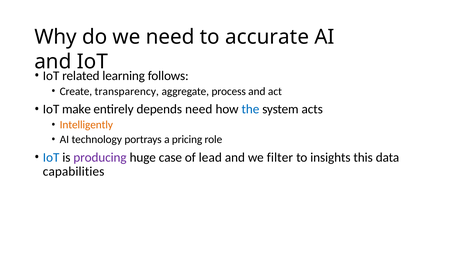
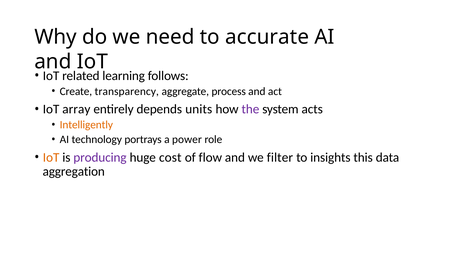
make: make -> array
depends need: need -> units
the colour: blue -> purple
pricing: pricing -> power
IoT at (51, 157) colour: blue -> orange
case: case -> cost
lead: lead -> flow
capabilities: capabilities -> aggregation
